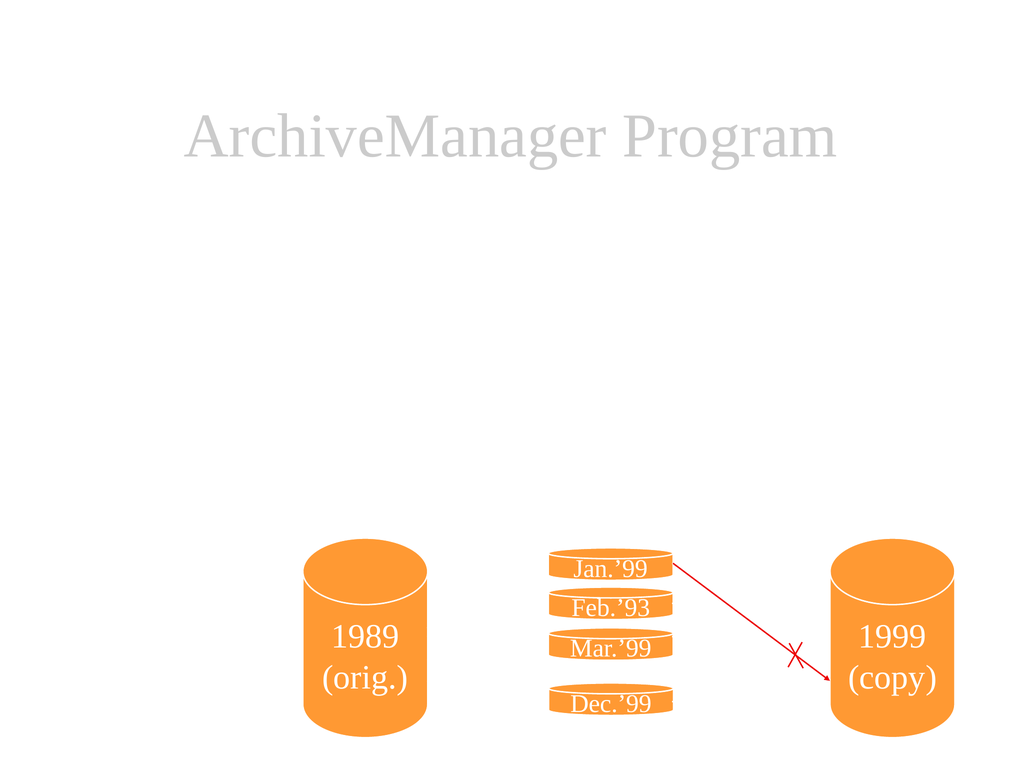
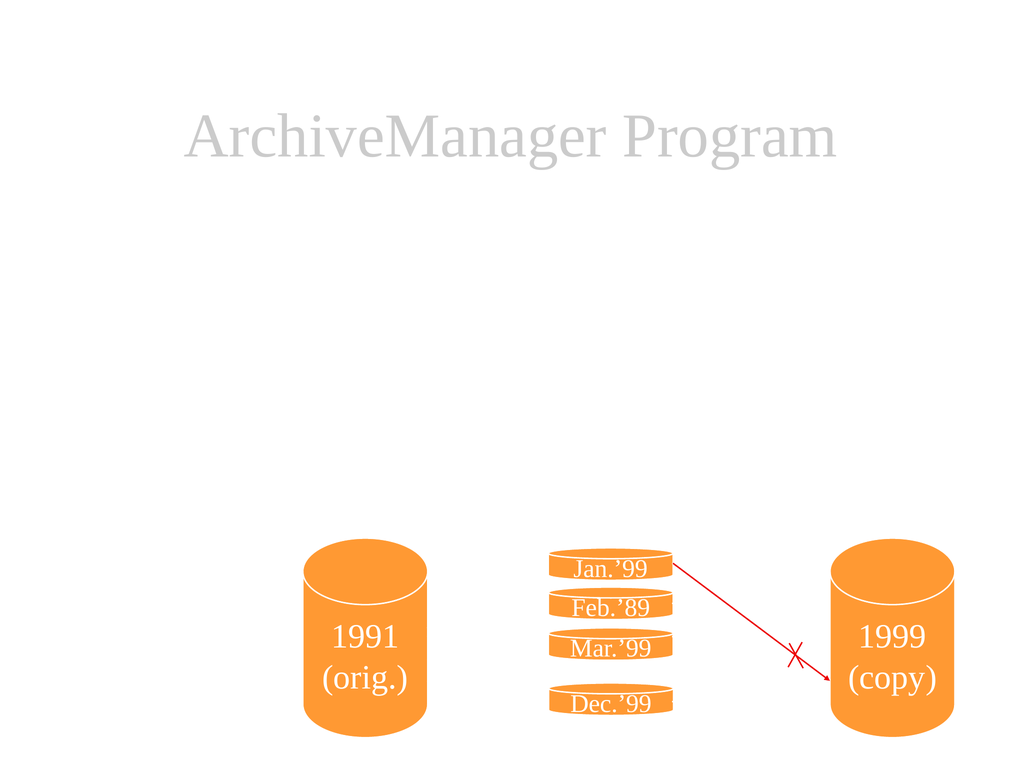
Feb.’93: Feb.’93 -> Feb.’89
1989: 1989 -> 1991
